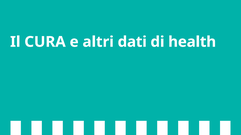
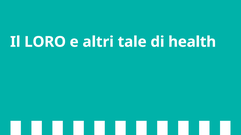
CURA: CURA -> LORO
dati: dati -> tale
